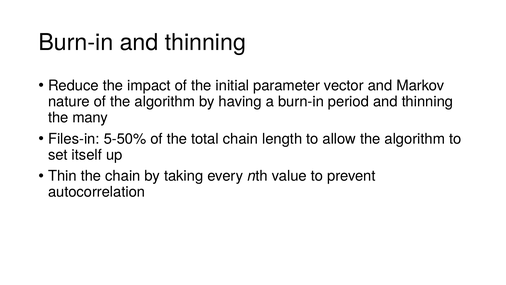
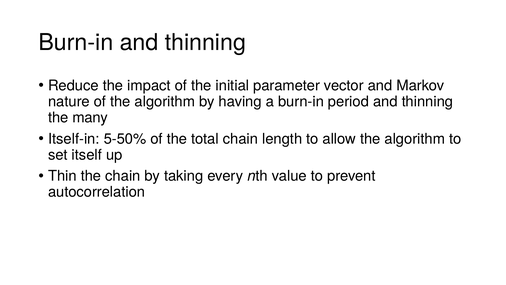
Files-in: Files-in -> Itself-in
